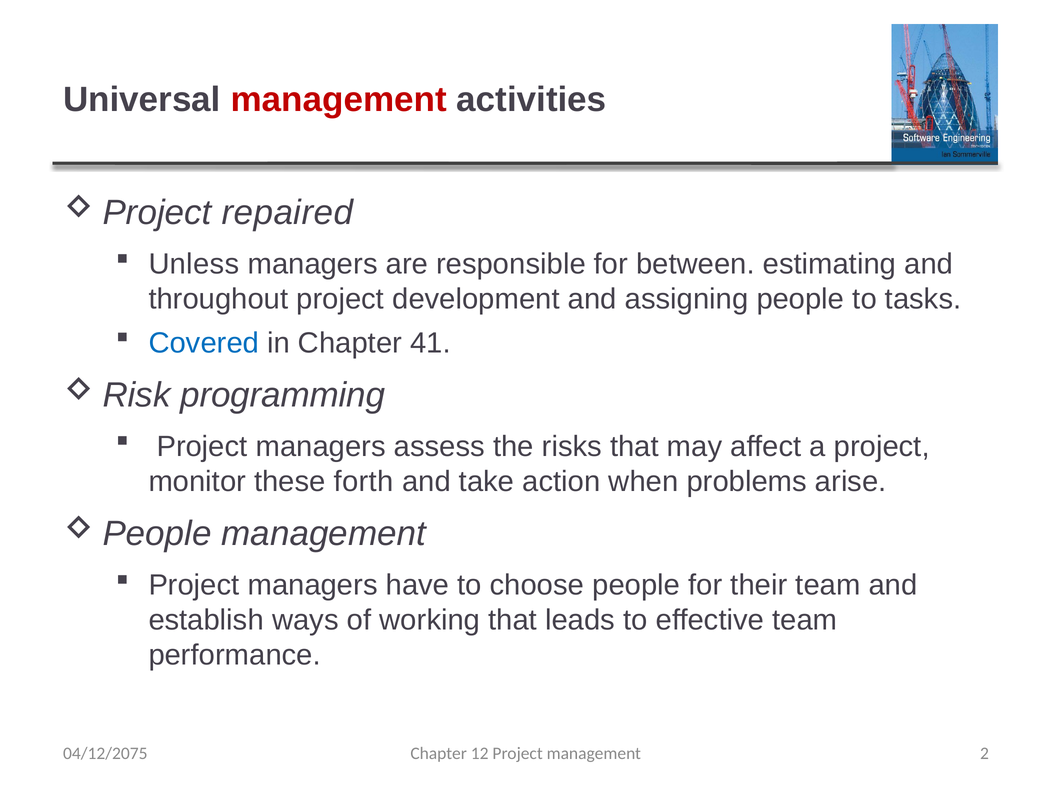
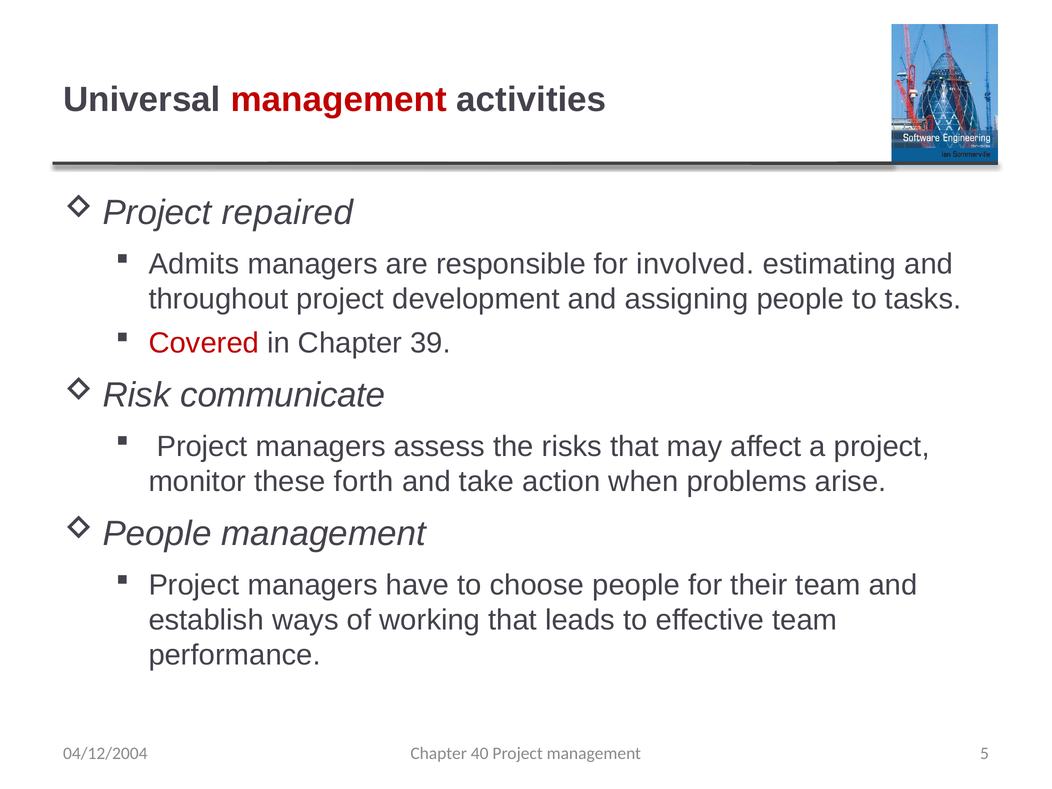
Unless: Unless -> Admits
between: between -> involved
Covered colour: blue -> red
41: 41 -> 39
programming: programming -> communicate
12: 12 -> 40
2: 2 -> 5
04/12/2075: 04/12/2075 -> 04/12/2004
